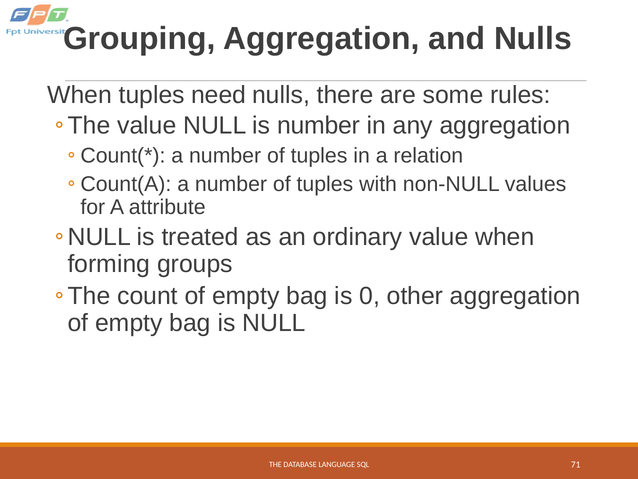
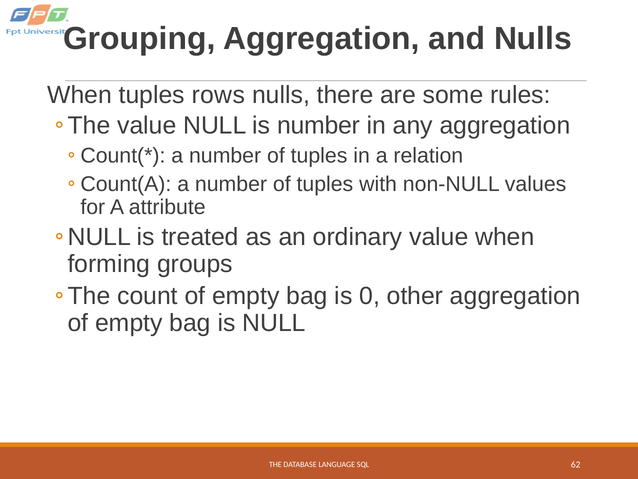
need: need -> rows
71: 71 -> 62
